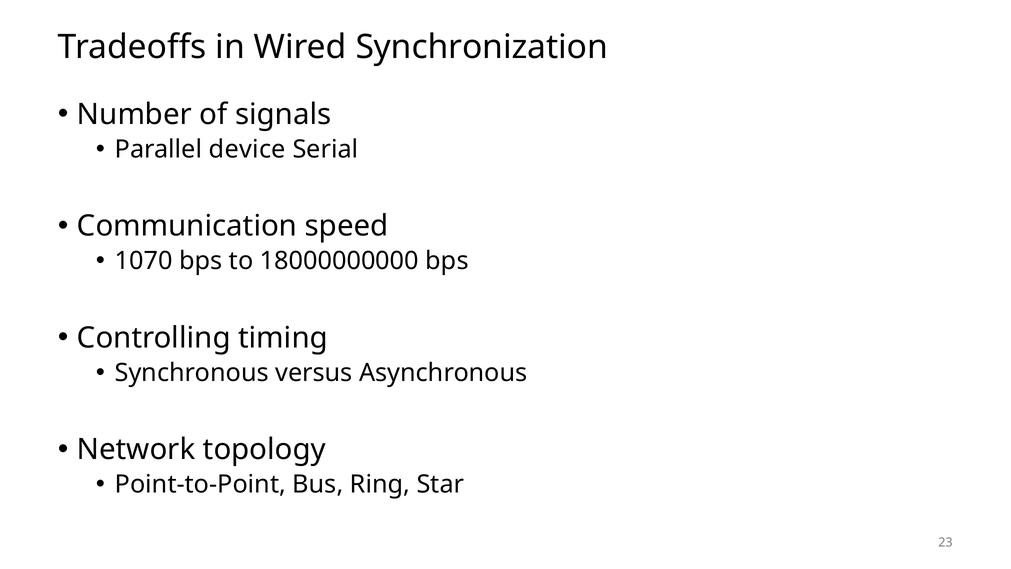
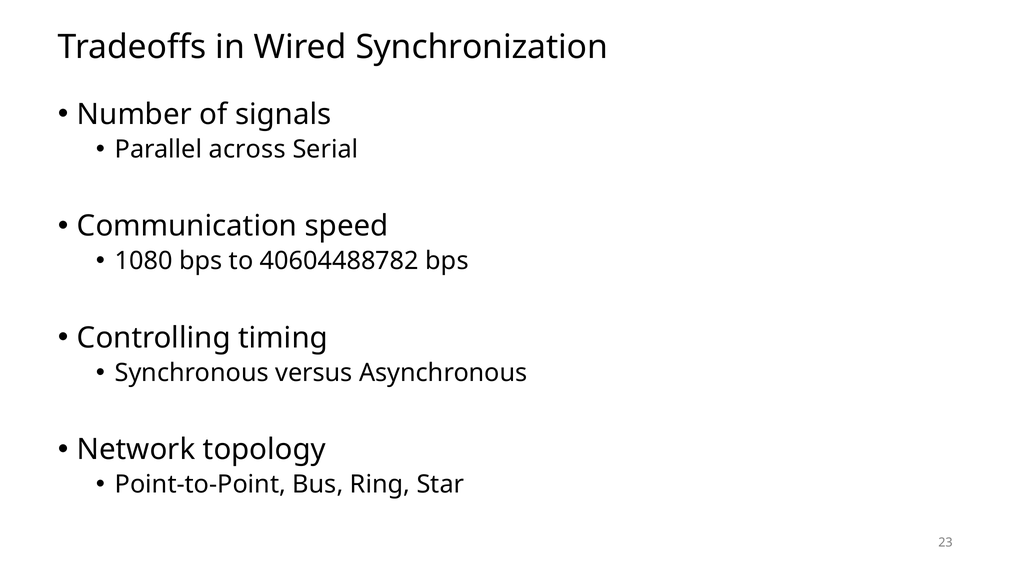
device: device -> across
1070: 1070 -> 1080
18000000000: 18000000000 -> 40604488782
